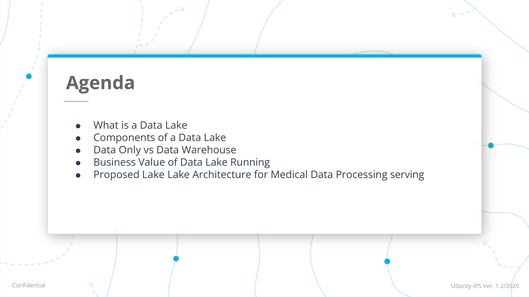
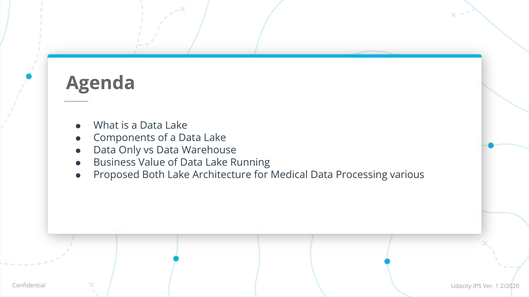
Proposed Lake: Lake -> Both
serving: serving -> various
